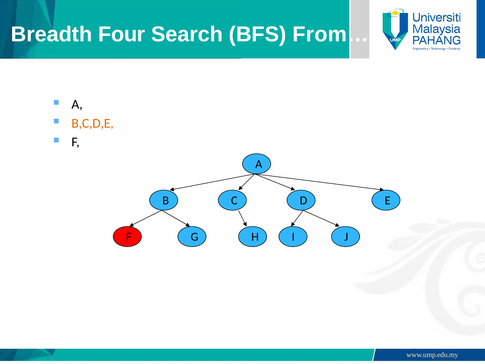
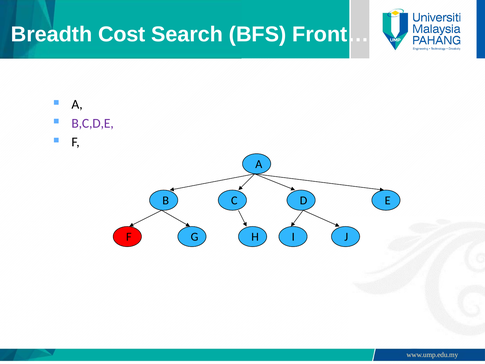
Four: Four -> Cost
From…: From… -> Front…
B,C,D,E colour: orange -> purple
